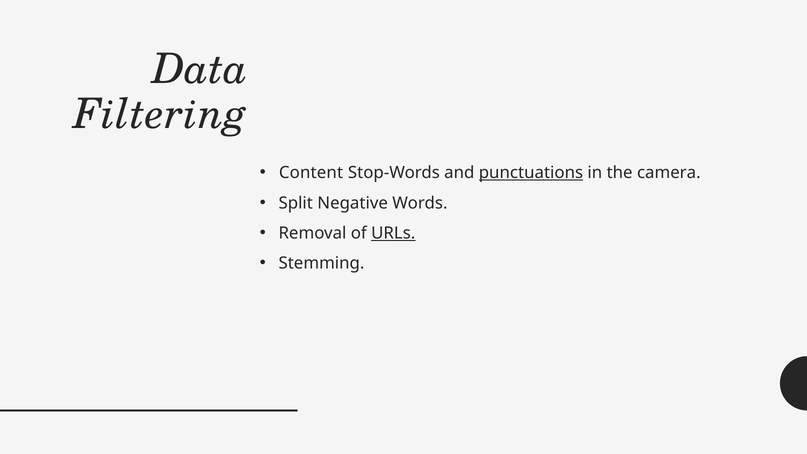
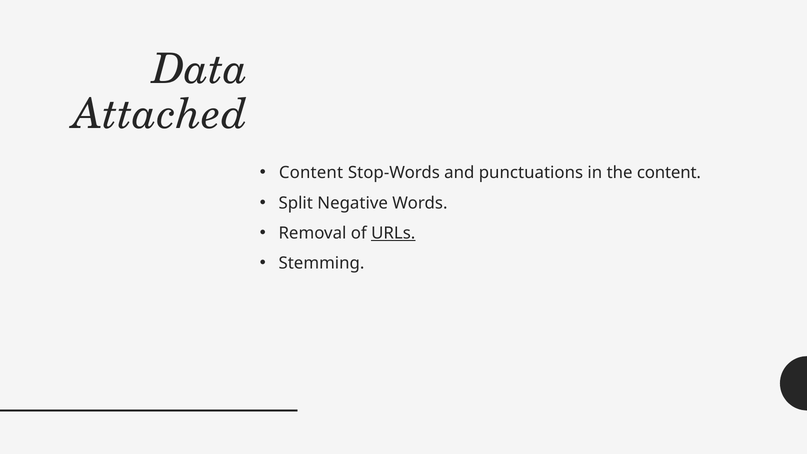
Filtering: Filtering -> Attached
punctuations underline: present -> none
the camera: camera -> content
